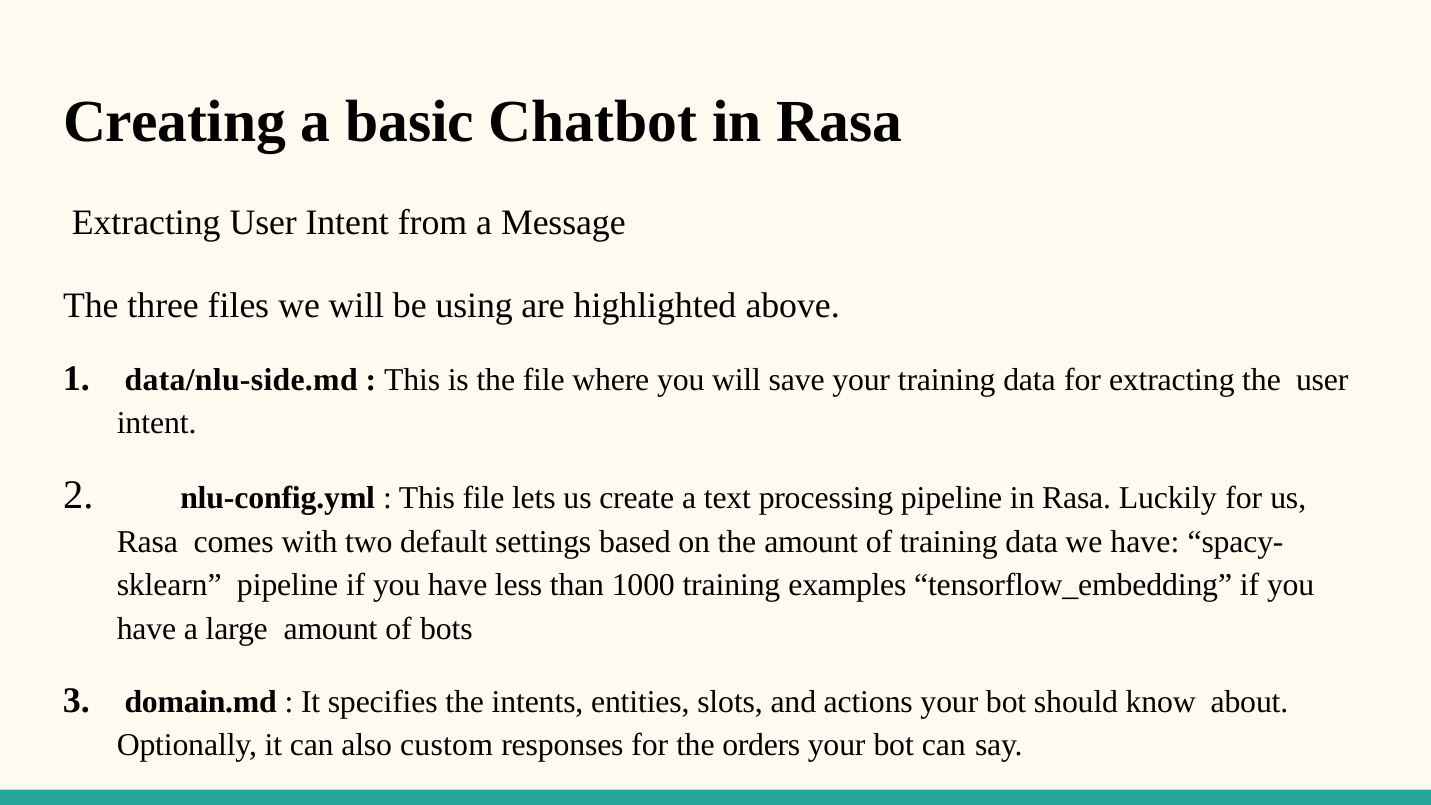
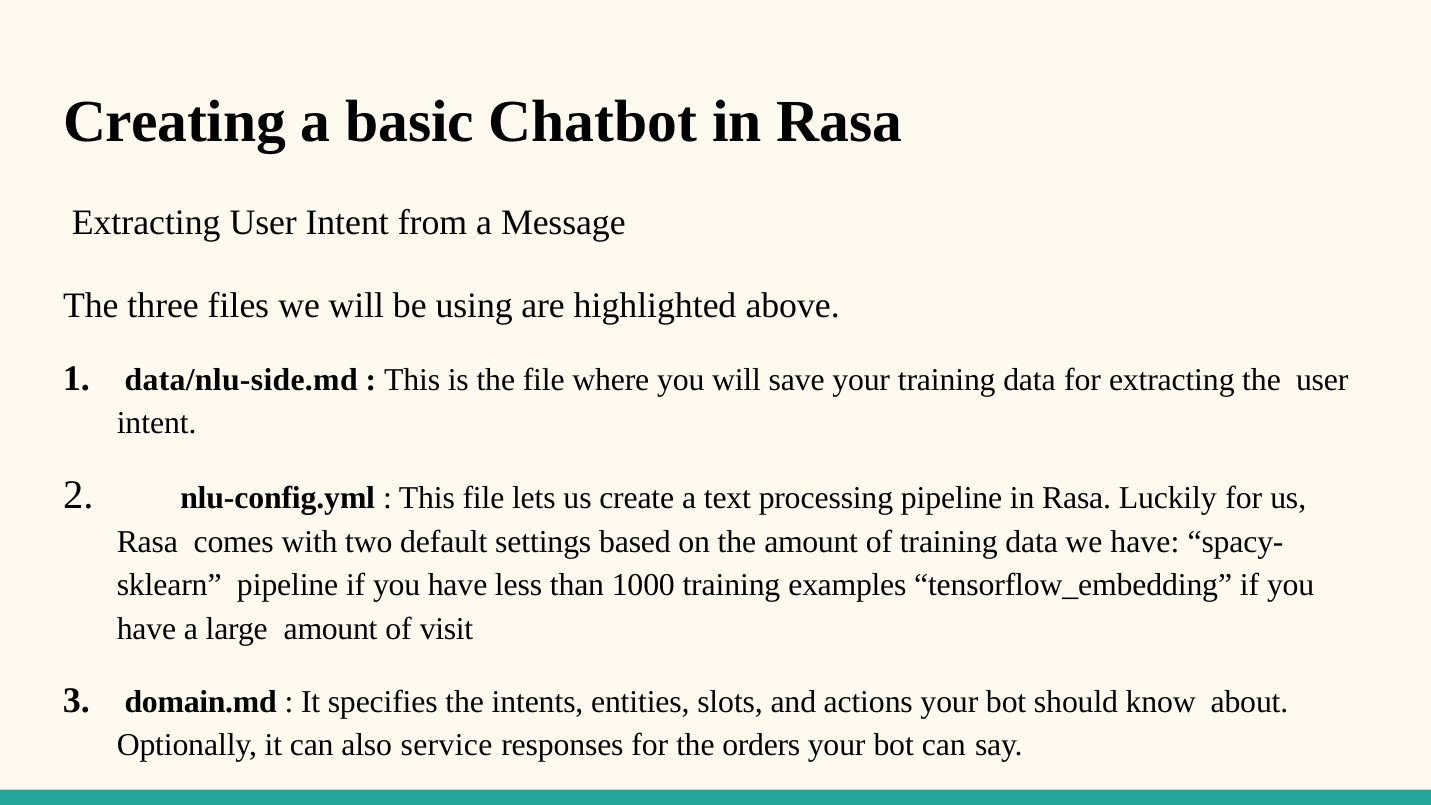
bots: bots -> visit
custom: custom -> service
